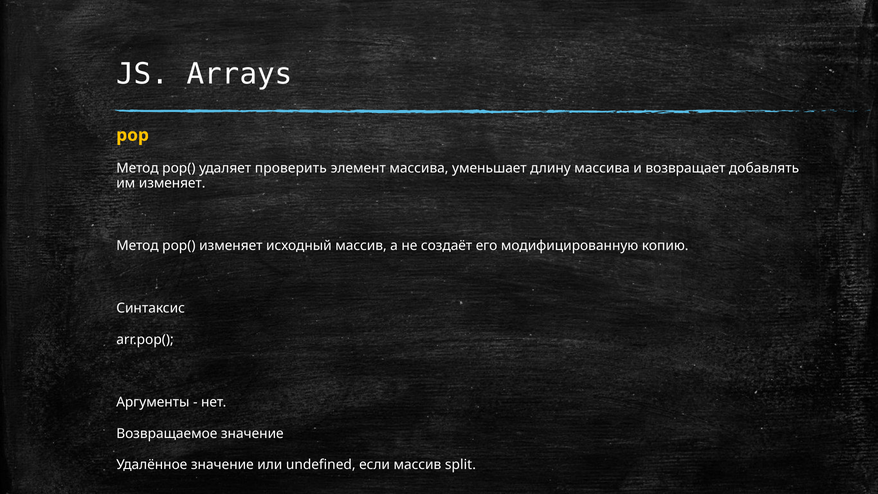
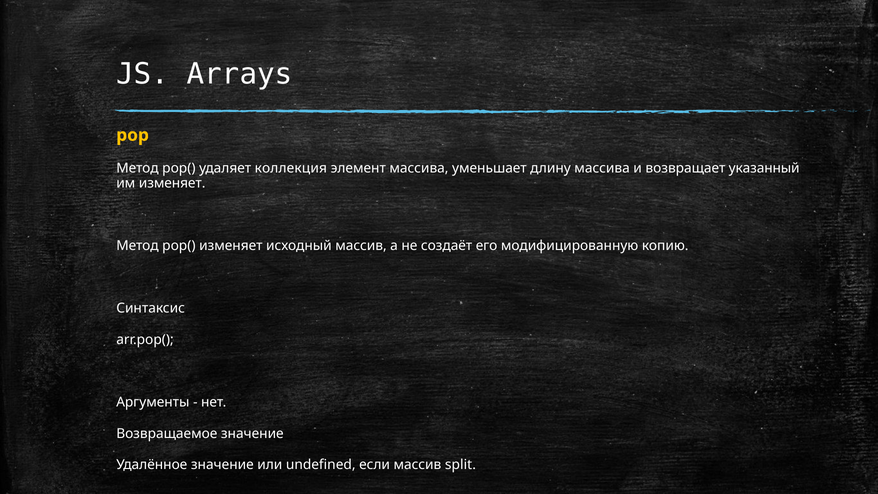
проверить: проверить -> коллекция
добавлять: добавлять -> указанный
